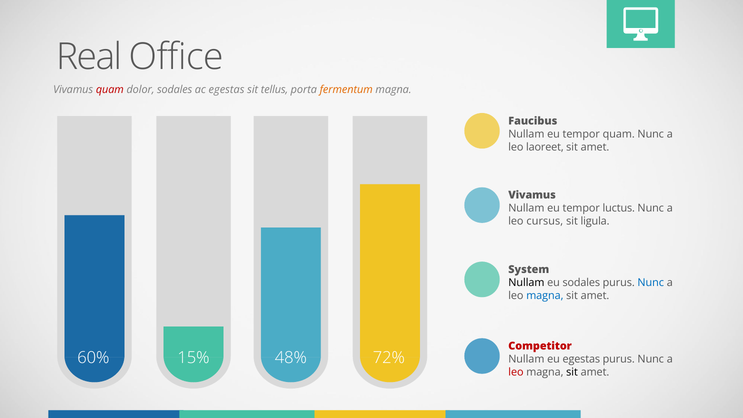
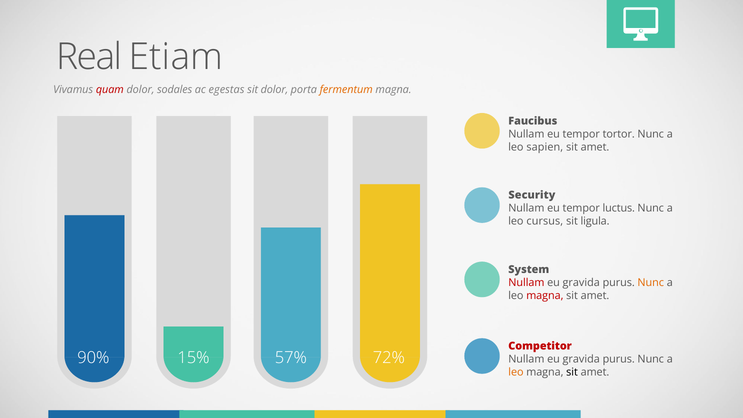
Office: Office -> Etiam
sit tellus: tellus -> dolor
tempor quam: quam -> tortor
laoreet: laoreet -> sapien
Vivamus at (532, 195): Vivamus -> Security
Nullam at (526, 283) colour: black -> red
sodales at (581, 283): sodales -> gravida
Nunc at (651, 283) colour: blue -> orange
magna at (545, 296) colour: blue -> red
60%: 60% -> 90%
48%: 48% -> 57%
egestas at (581, 359): egestas -> gravida
leo at (516, 372) colour: red -> orange
